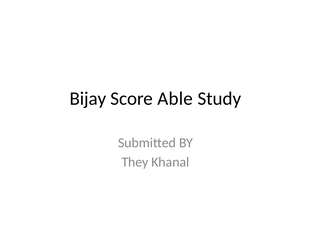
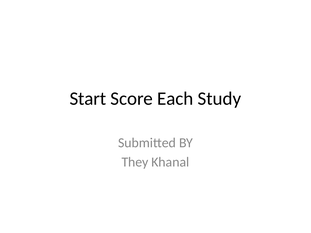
Bijay: Bijay -> Start
Able: Able -> Each
